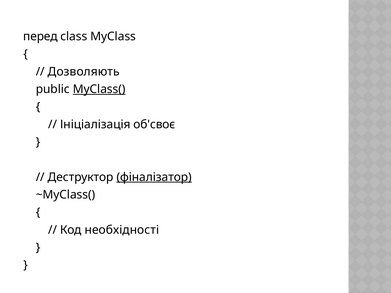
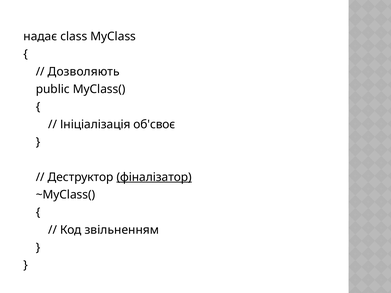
перед: перед -> надає
MyClass( underline: present -> none
необхідності: необхідності -> звільненням
